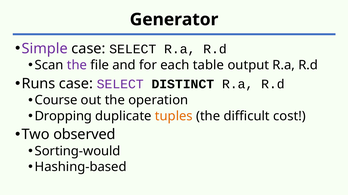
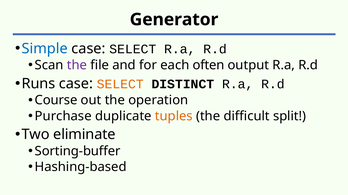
Simple colour: purple -> blue
table: table -> often
SELECT at (120, 84) colour: purple -> orange
Dropping: Dropping -> Purchase
cost: cost -> split
observed: observed -> eliminate
Sorting-would: Sorting-would -> Sorting-buffer
